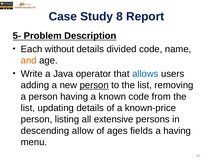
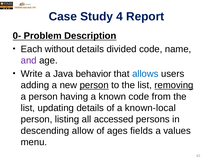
8: 8 -> 4
5-: 5- -> 0-
and colour: orange -> purple
operator: operator -> behavior
removing underline: none -> present
known-price: known-price -> known-local
extensive: extensive -> accessed
a having: having -> values
